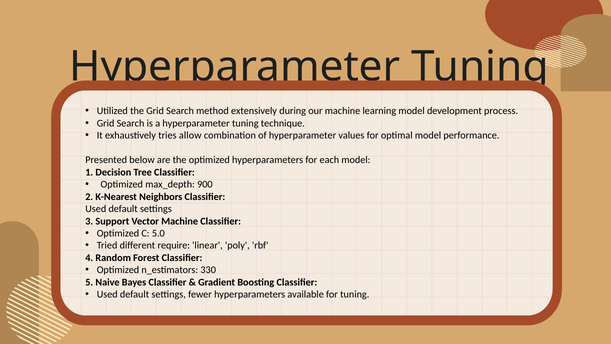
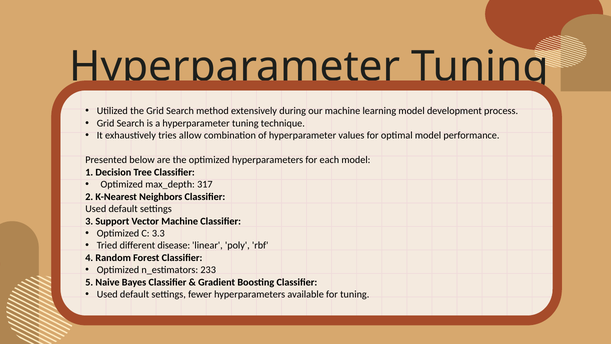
900: 900 -> 317
5.0: 5.0 -> 3.3
require: require -> disease
330: 330 -> 233
